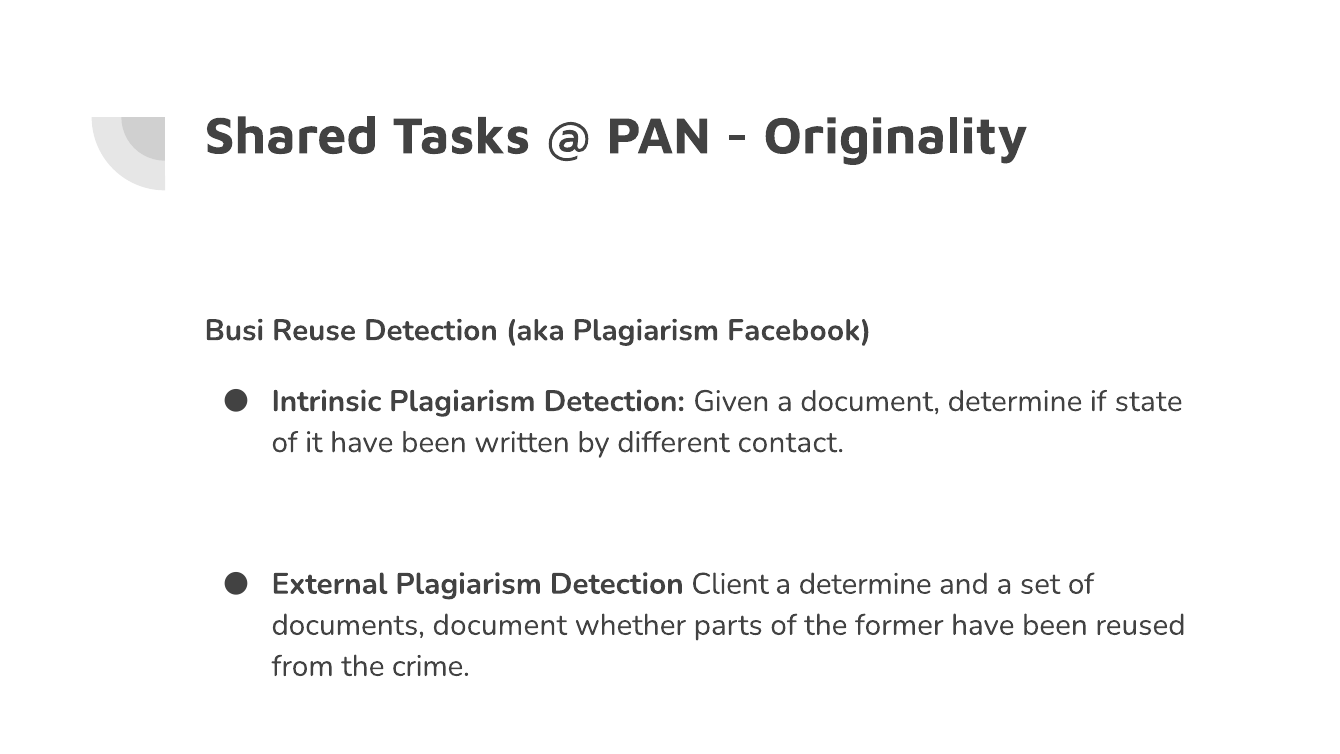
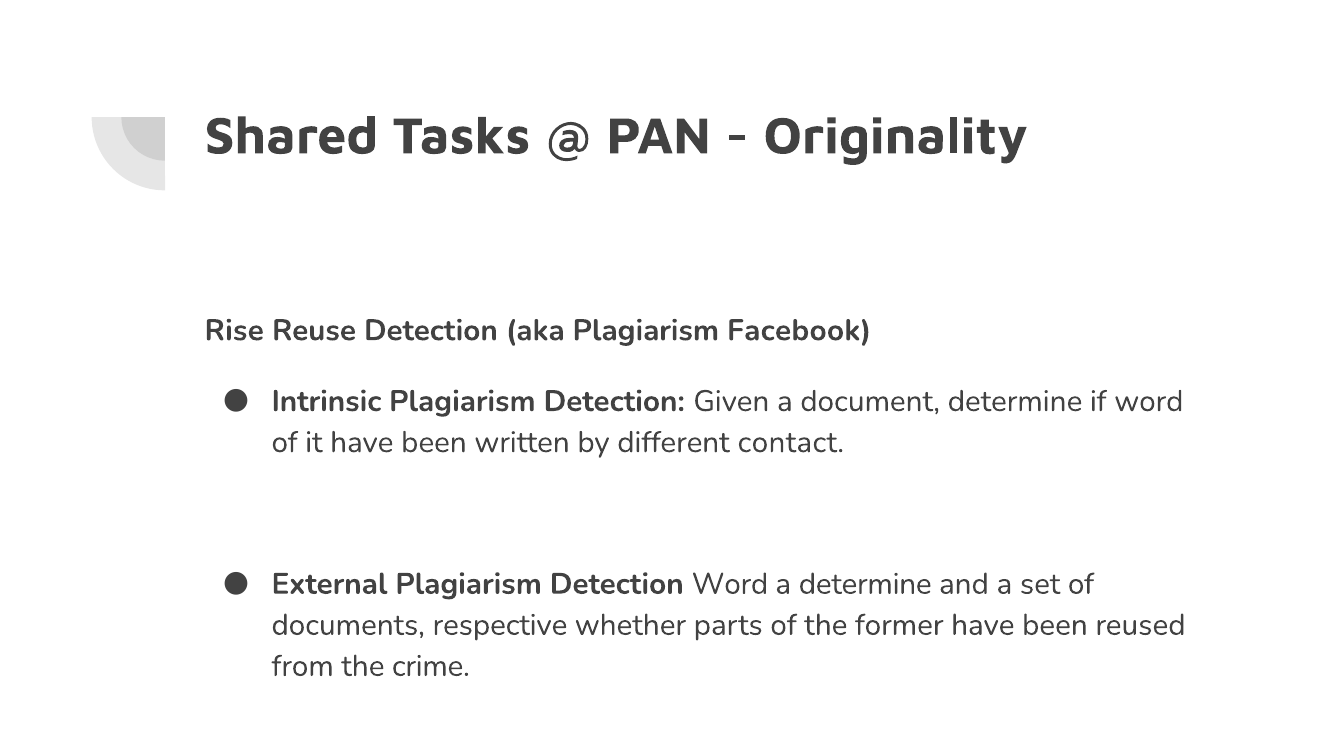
Busi: Busi -> Rise
if state: state -> word
Detection Client: Client -> Word
documents document: document -> respective
